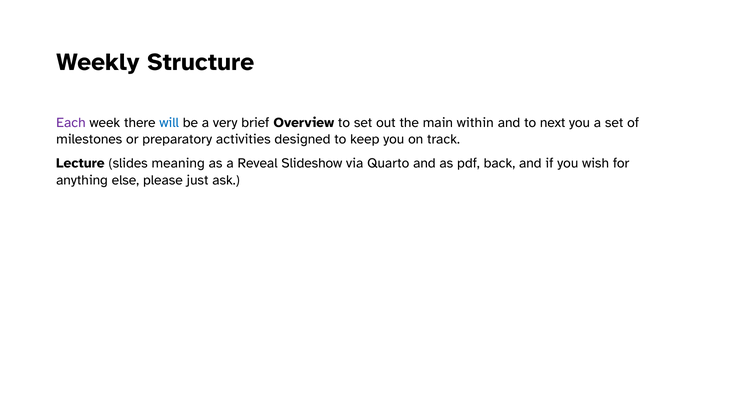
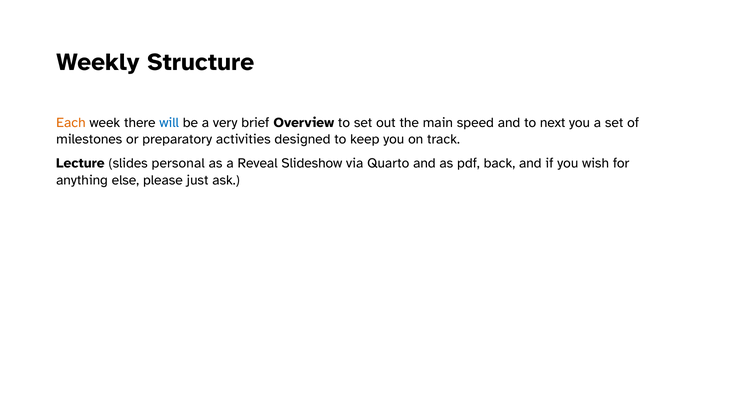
Each colour: purple -> orange
within: within -> speed
meaning: meaning -> personal
